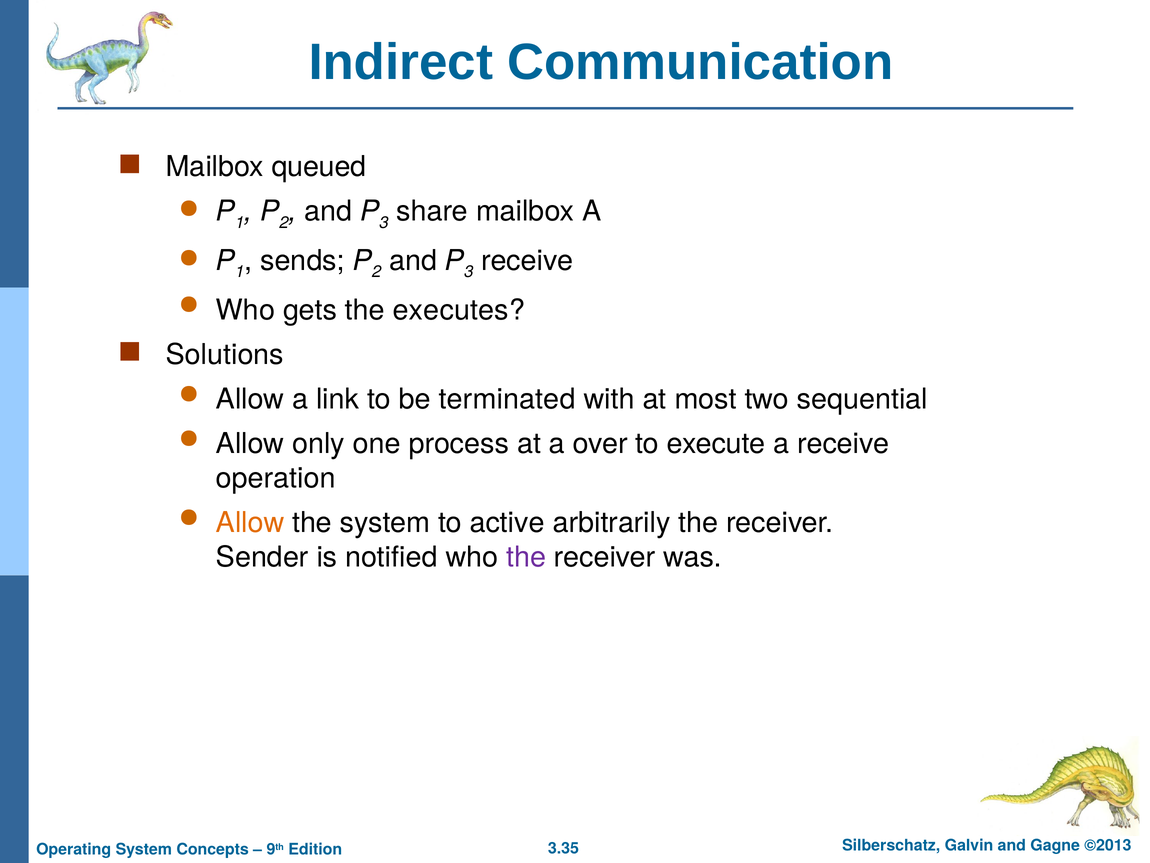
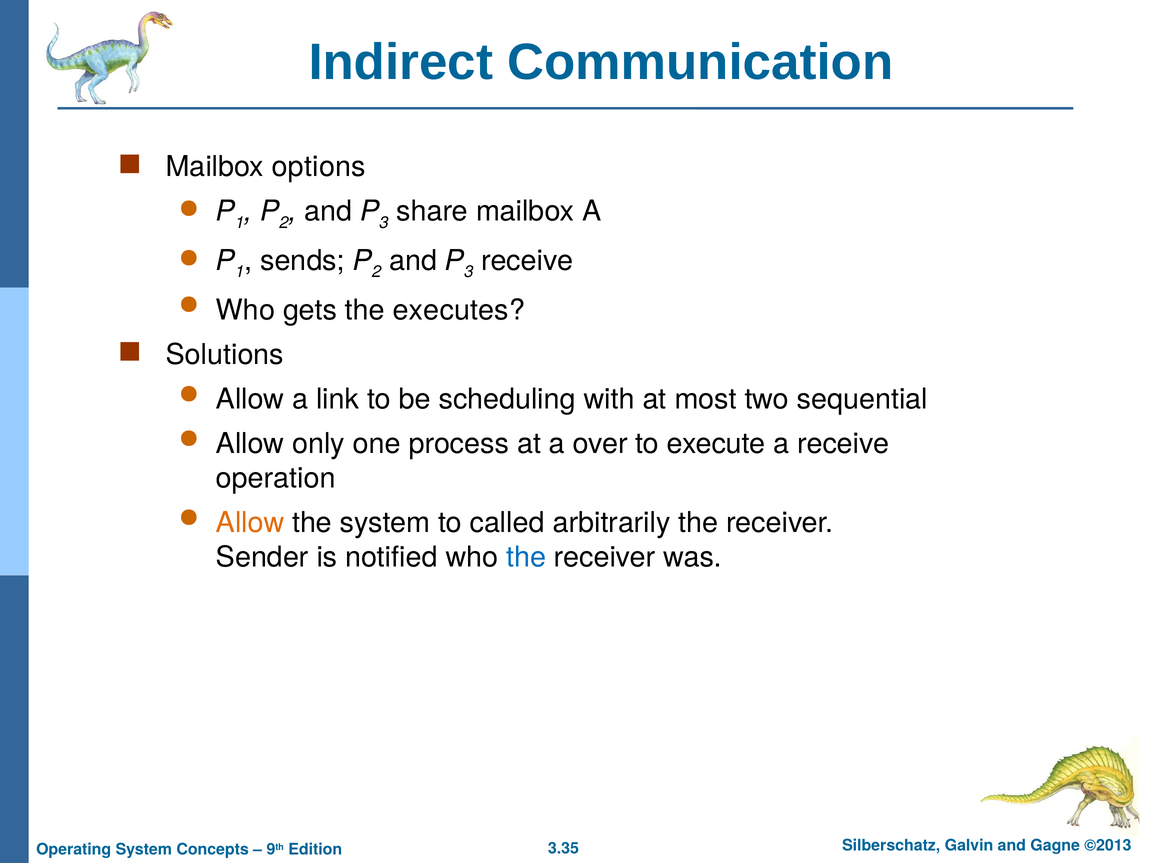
queued: queued -> options
terminated: terminated -> scheduling
active: active -> called
the at (526, 557) colour: purple -> blue
